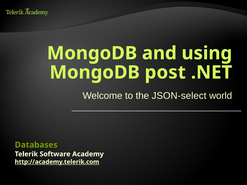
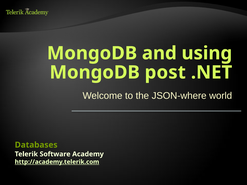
JSON-select: JSON-select -> JSON-where
